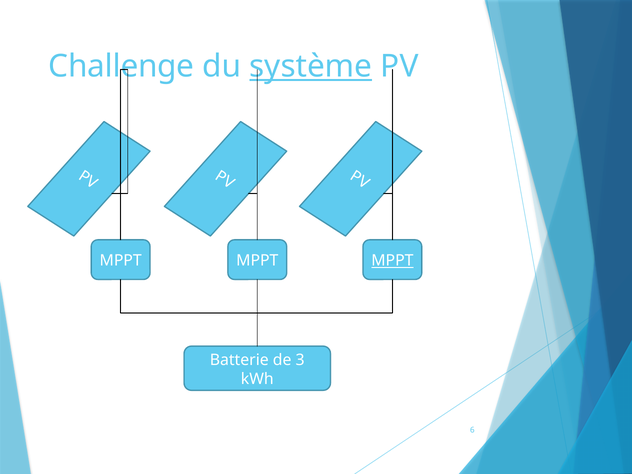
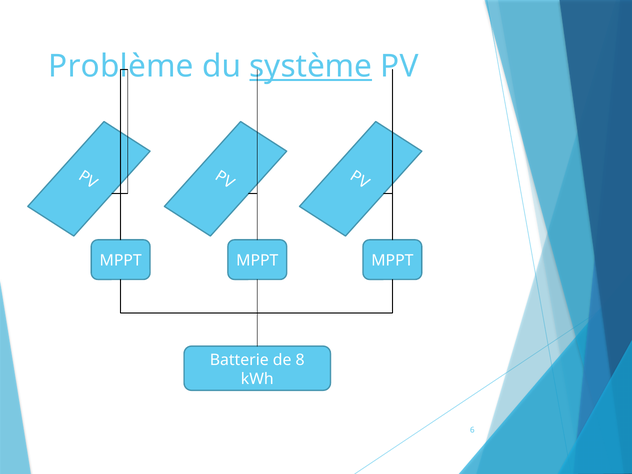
Challenge: Challenge -> Problème
MPPT at (392, 261) underline: present -> none
3: 3 -> 8
